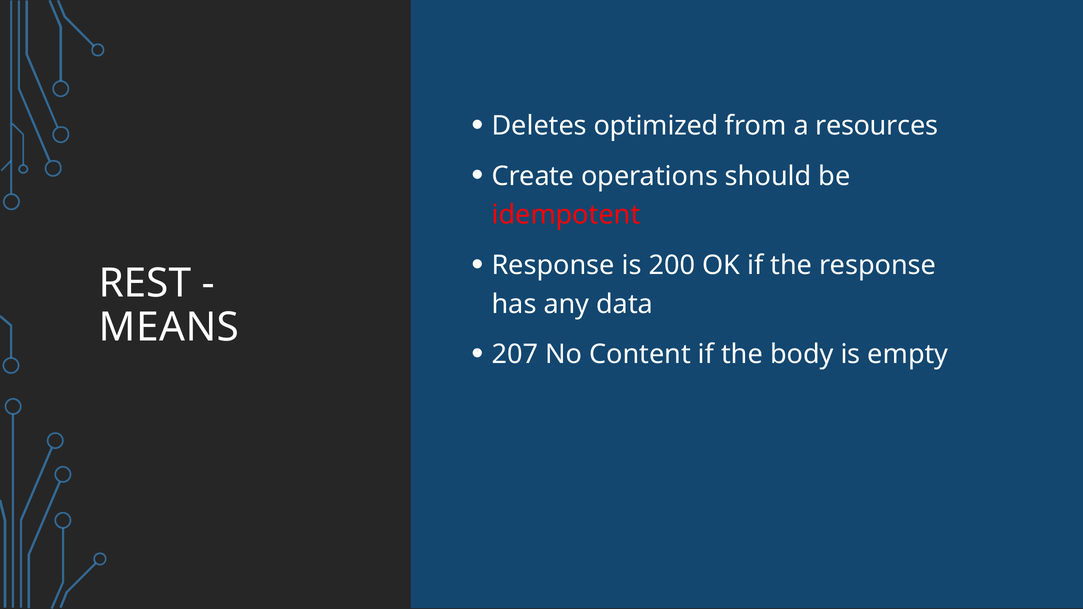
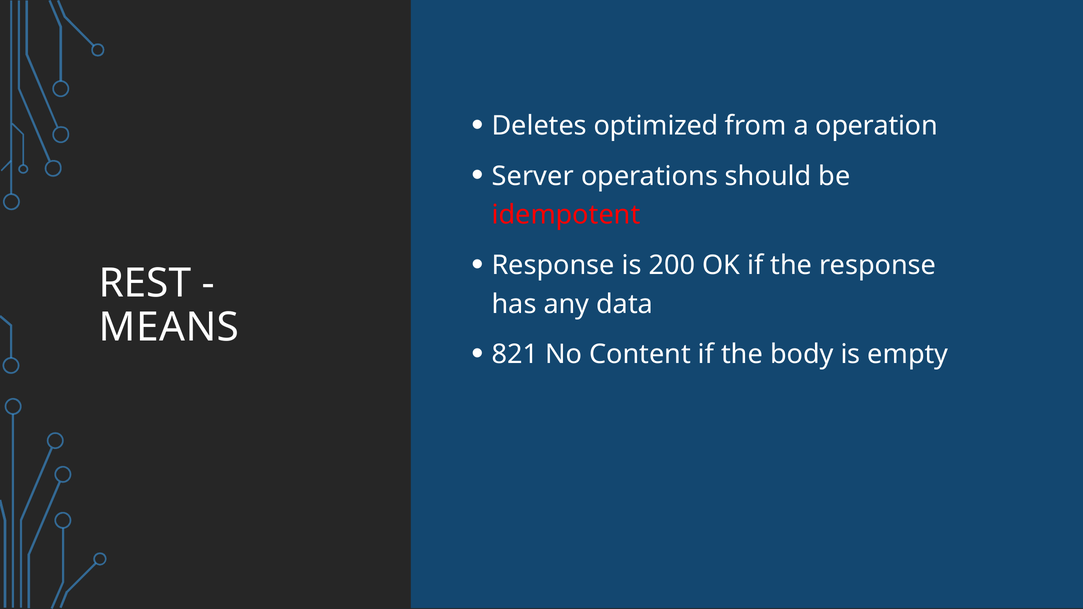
resources: resources -> operation
Create: Create -> Server
207: 207 -> 821
